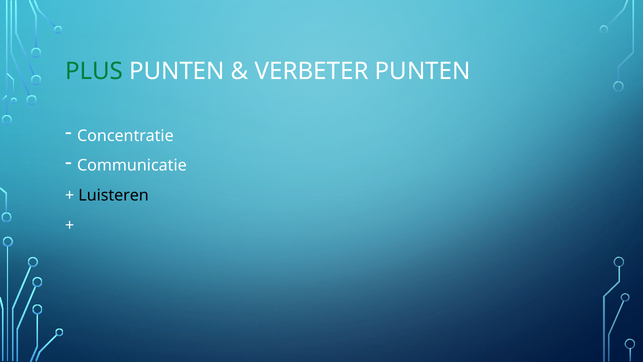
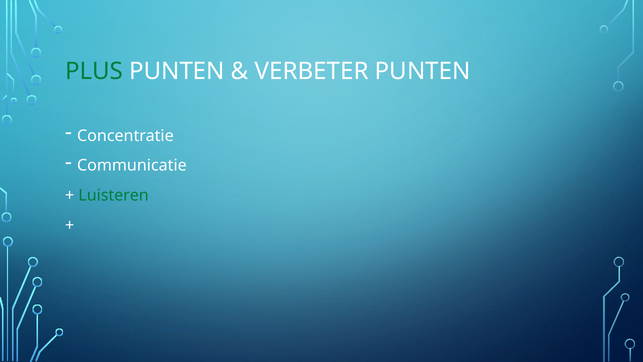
Luisteren colour: black -> green
